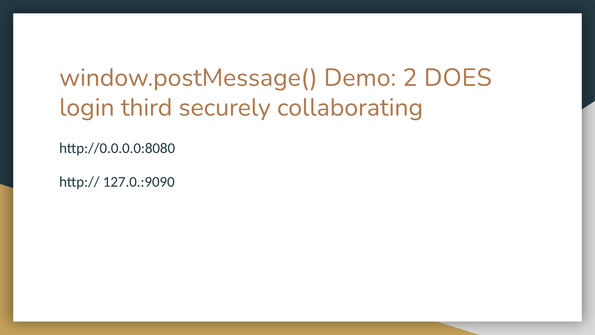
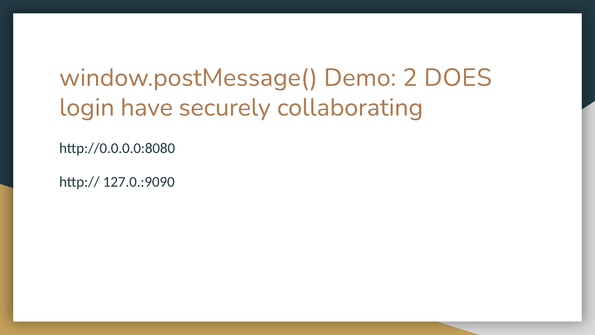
third: third -> have
